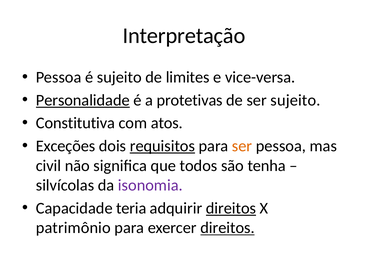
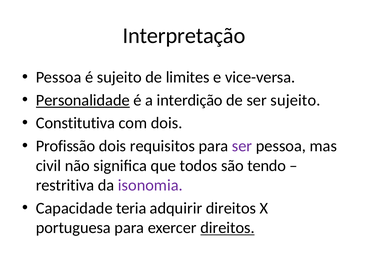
protetivas: protetivas -> interdição
com atos: atos -> dois
Exceções: Exceções -> Profissão
requisitos underline: present -> none
ser at (242, 146) colour: orange -> purple
tenha: tenha -> tendo
silvícolas: silvícolas -> restritiva
direitos at (231, 208) underline: present -> none
patrimônio: patrimônio -> portuguesa
